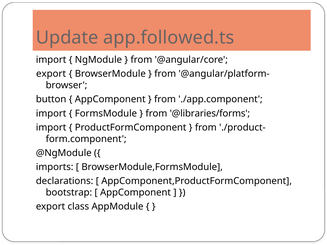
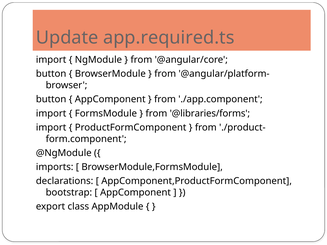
app.followed.ts: app.followed.ts -> app.required.ts
export at (51, 74): export -> button
